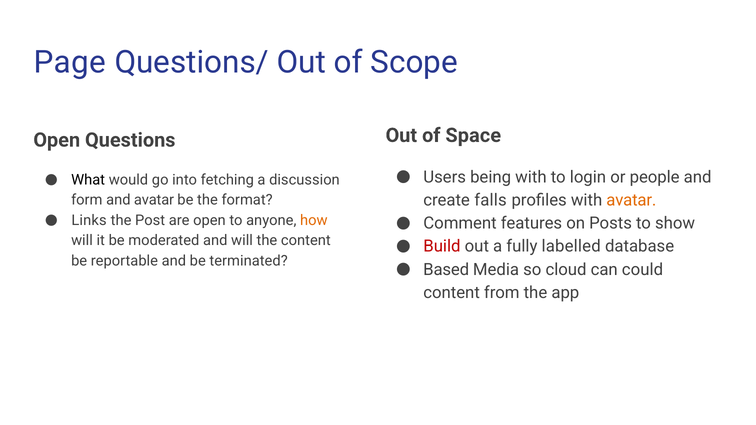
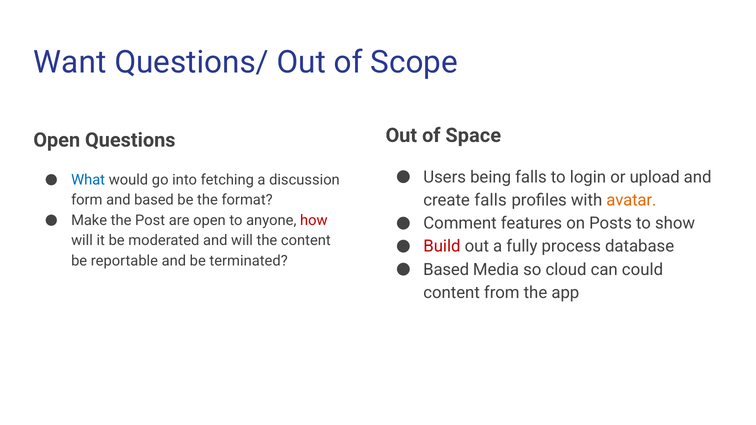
Page: Page -> Want
being with: with -> falls
people: people -> upload
What colour: black -> blue
and avatar: avatar -> based
Links: Links -> Make
how colour: orange -> red
labelled: labelled -> process
